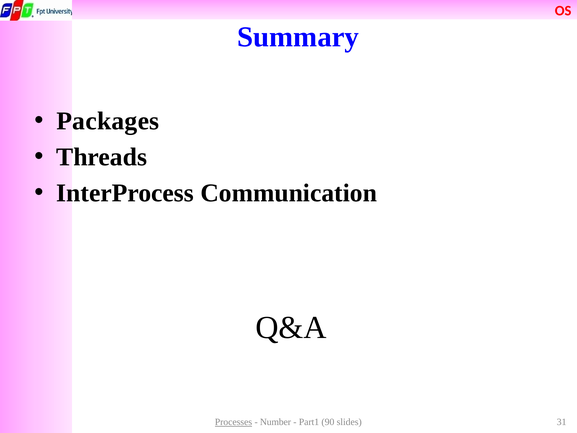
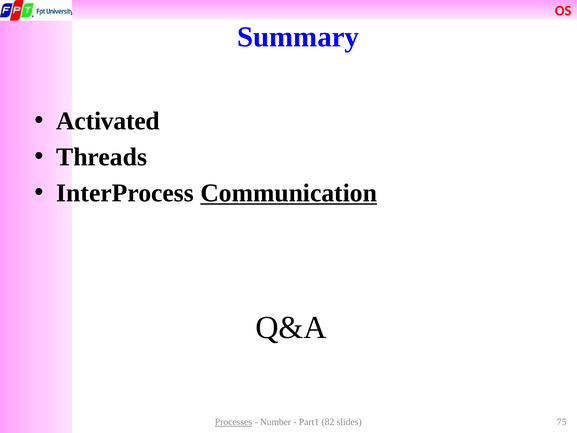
Packages: Packages -> Activated
Communication underline: none -> present
90: 90 -> 82
31: 31 -> 75
